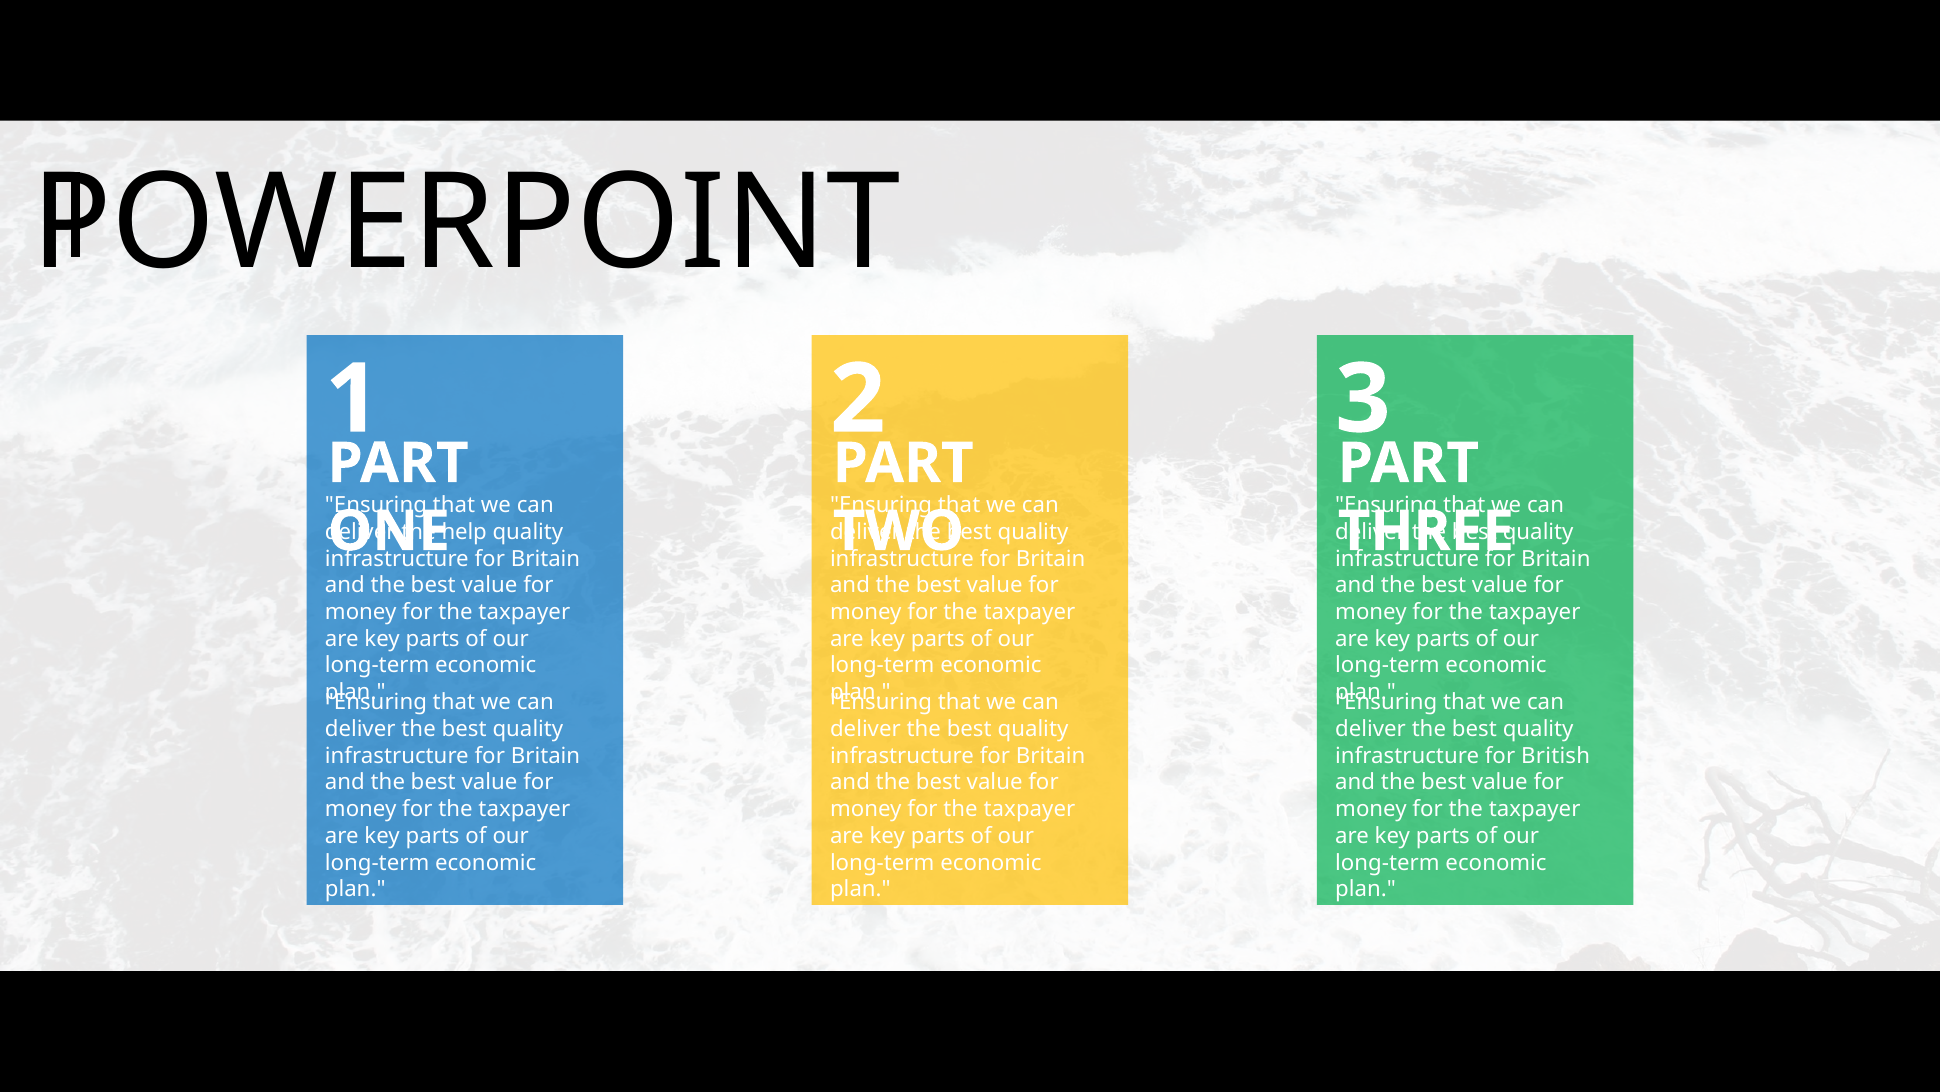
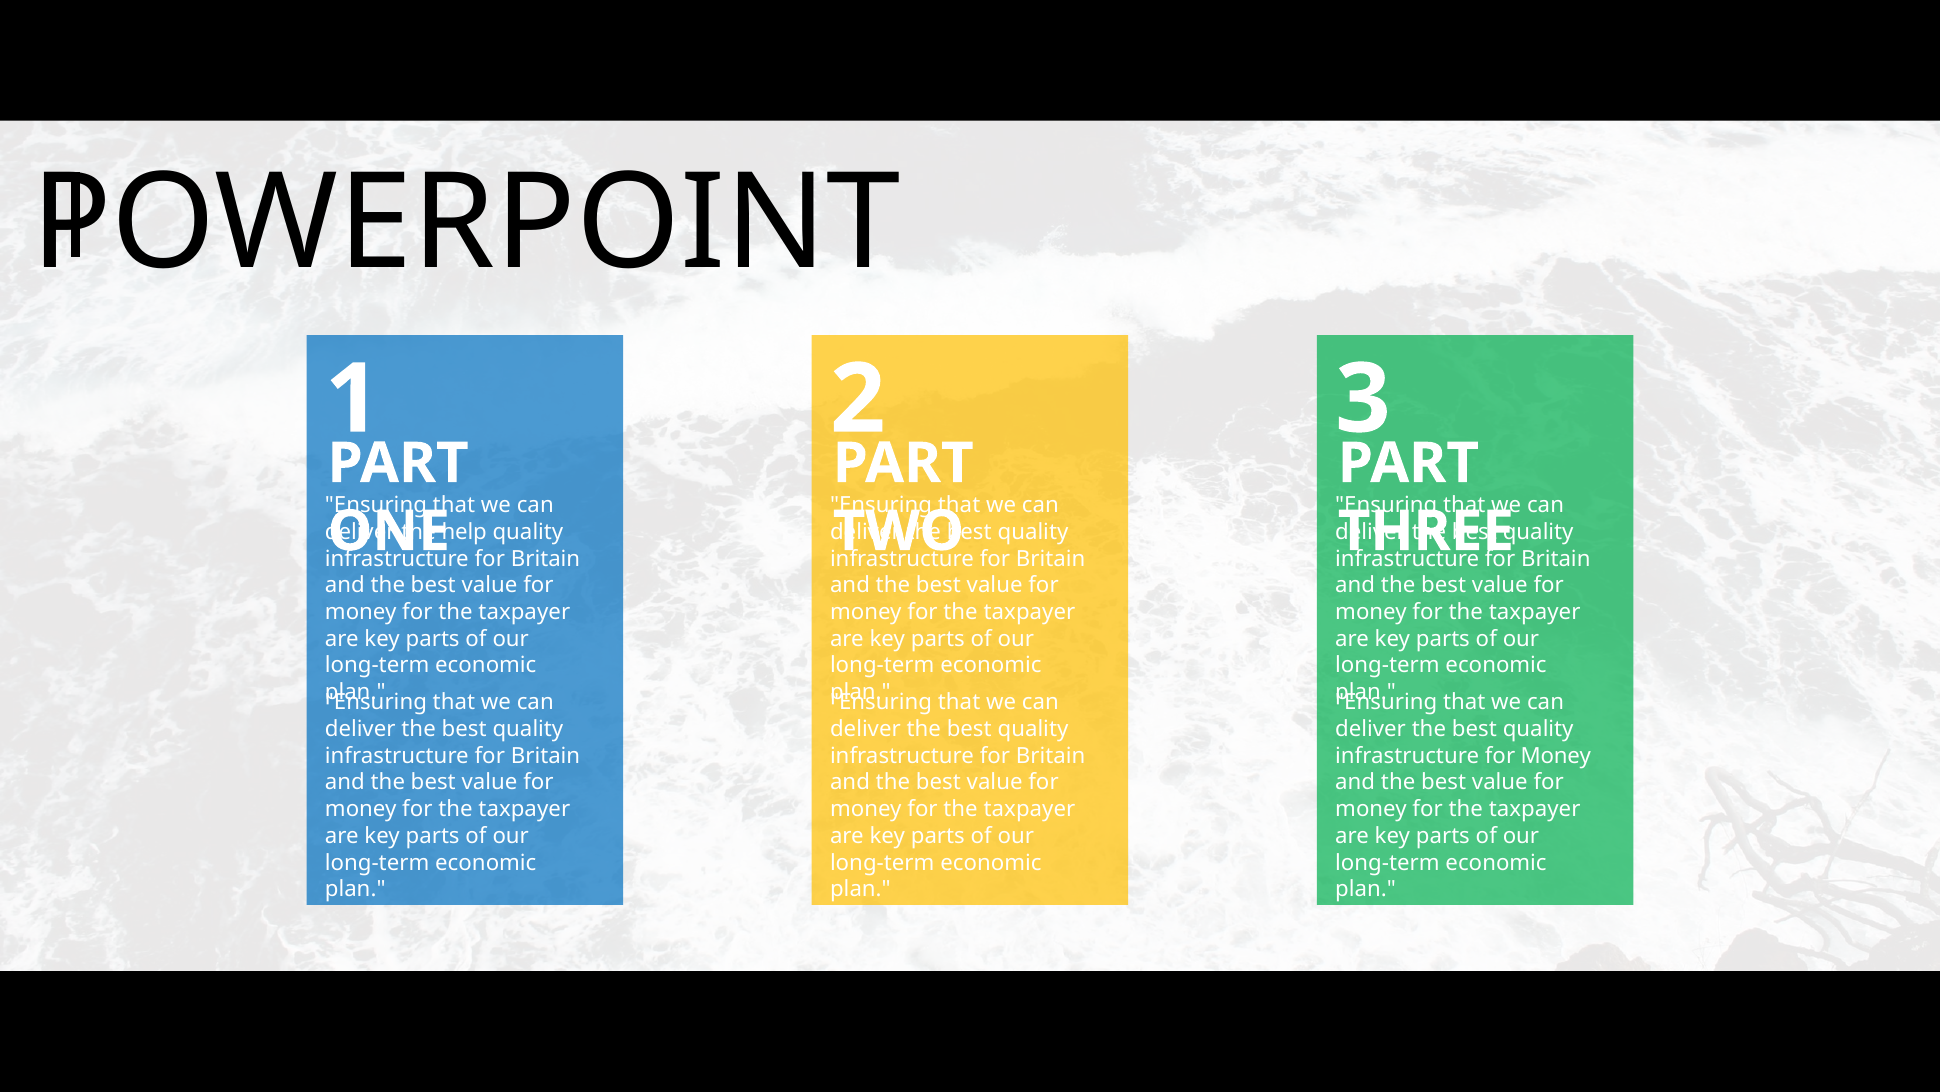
infrastructure for British: British -> Money
